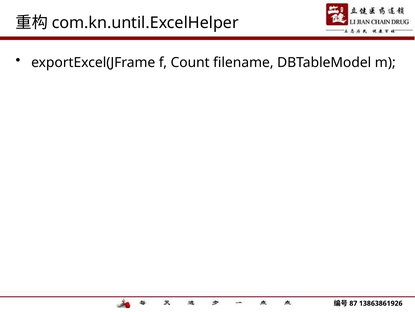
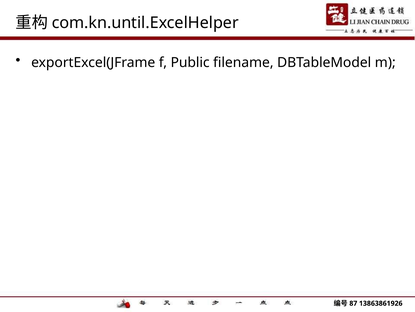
Count: Count -> Public
